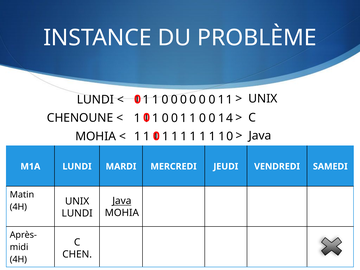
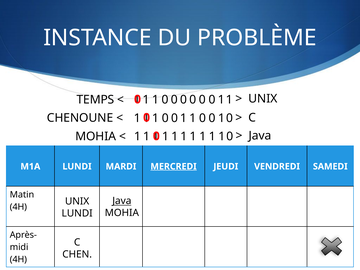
LUNDI at (95, 100): LUNDI -> TEMPS
4 at (230, 118): 4 -> 0
MERCREDI underline: none -> present
